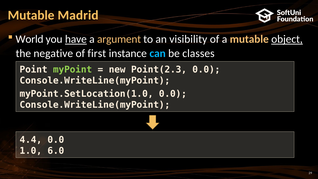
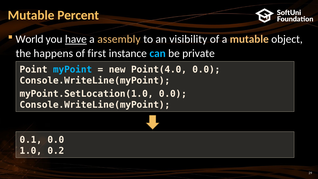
Madrid: Madrid -> Percent
argument: argument -> assembly
object underline: present -> none
negative: negative -> happens
classes: classes -> private
myPoint colour: light green -> light blue
Point(2.3: Point(2.3 -> Point(4.0
4.4: 4.4 -> 0.1
6.0: 6.0 -> 0.2
